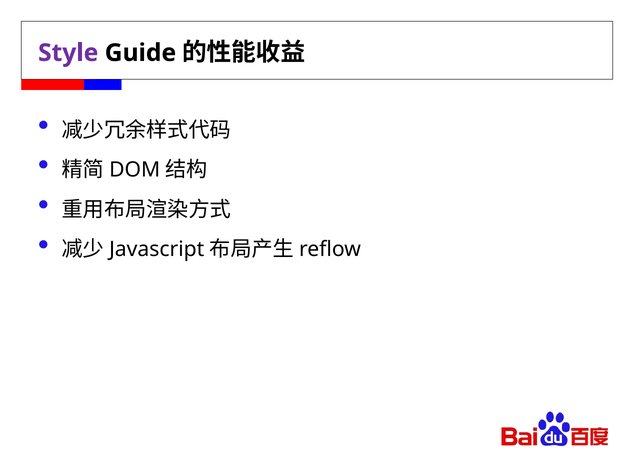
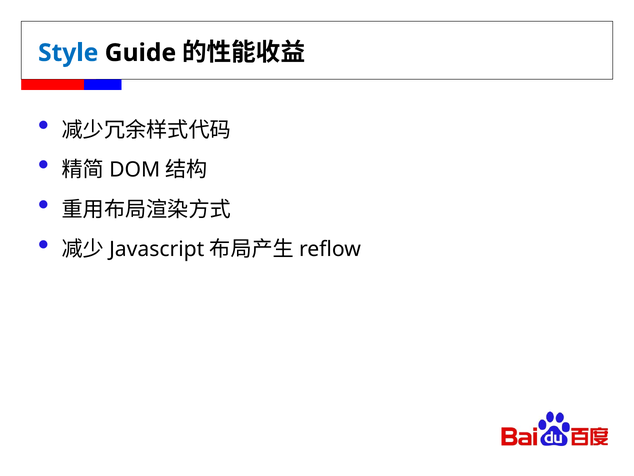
Style colour: purple -> blue
